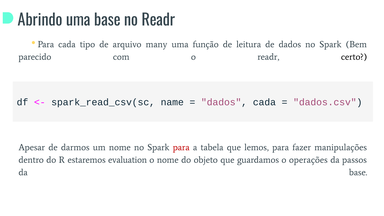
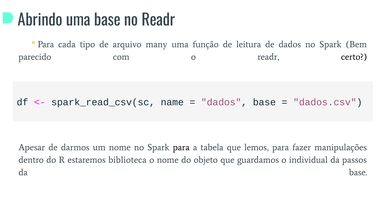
dados cada: cada -> base
para at (181, 147) colour: red -> black
evaluation: evaluation -> biblioteca
operações: operações -> individual
